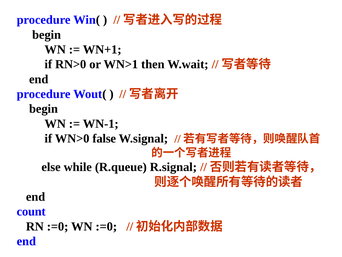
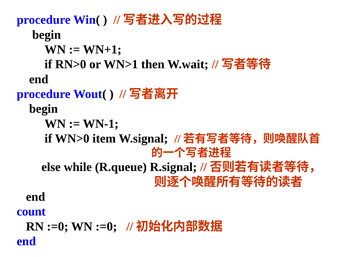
false: false -> item
